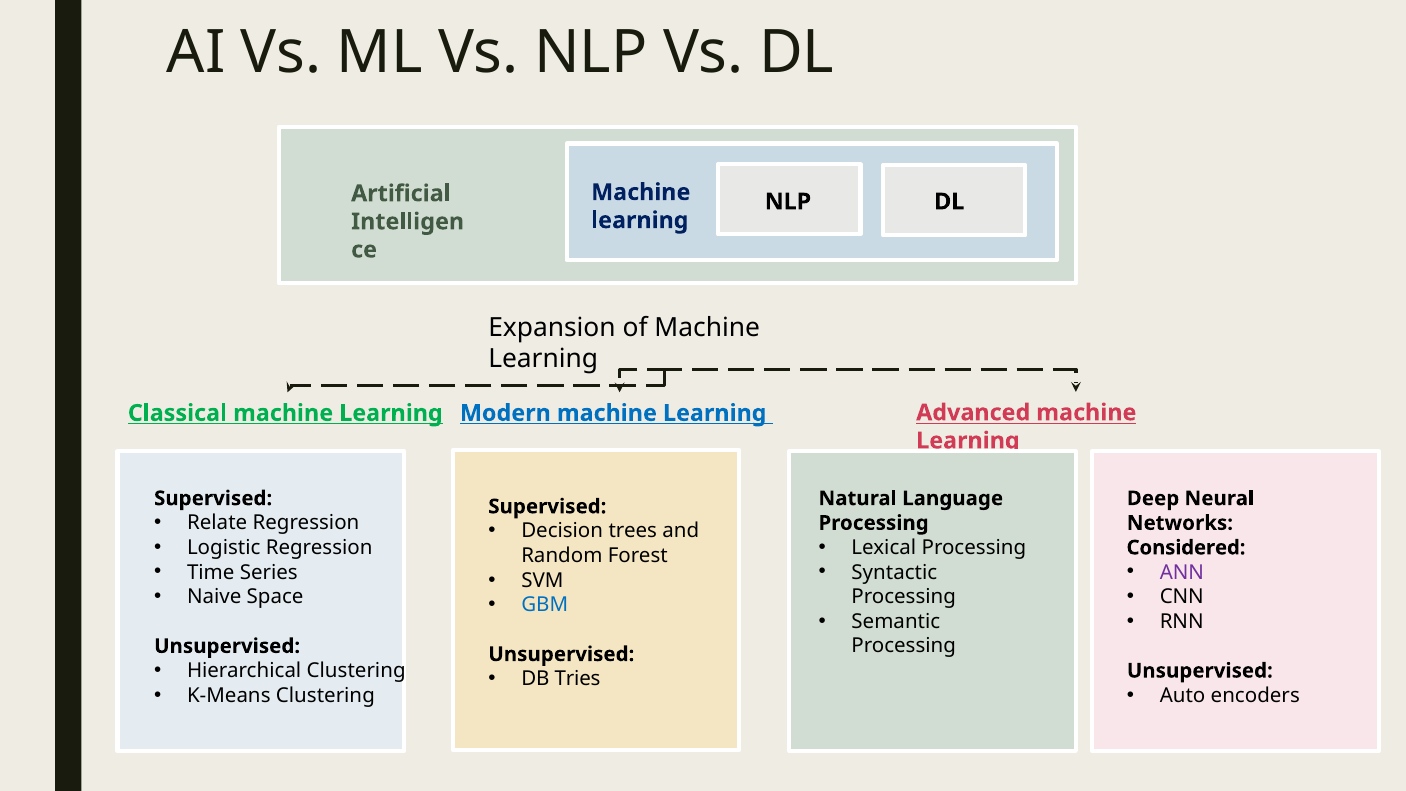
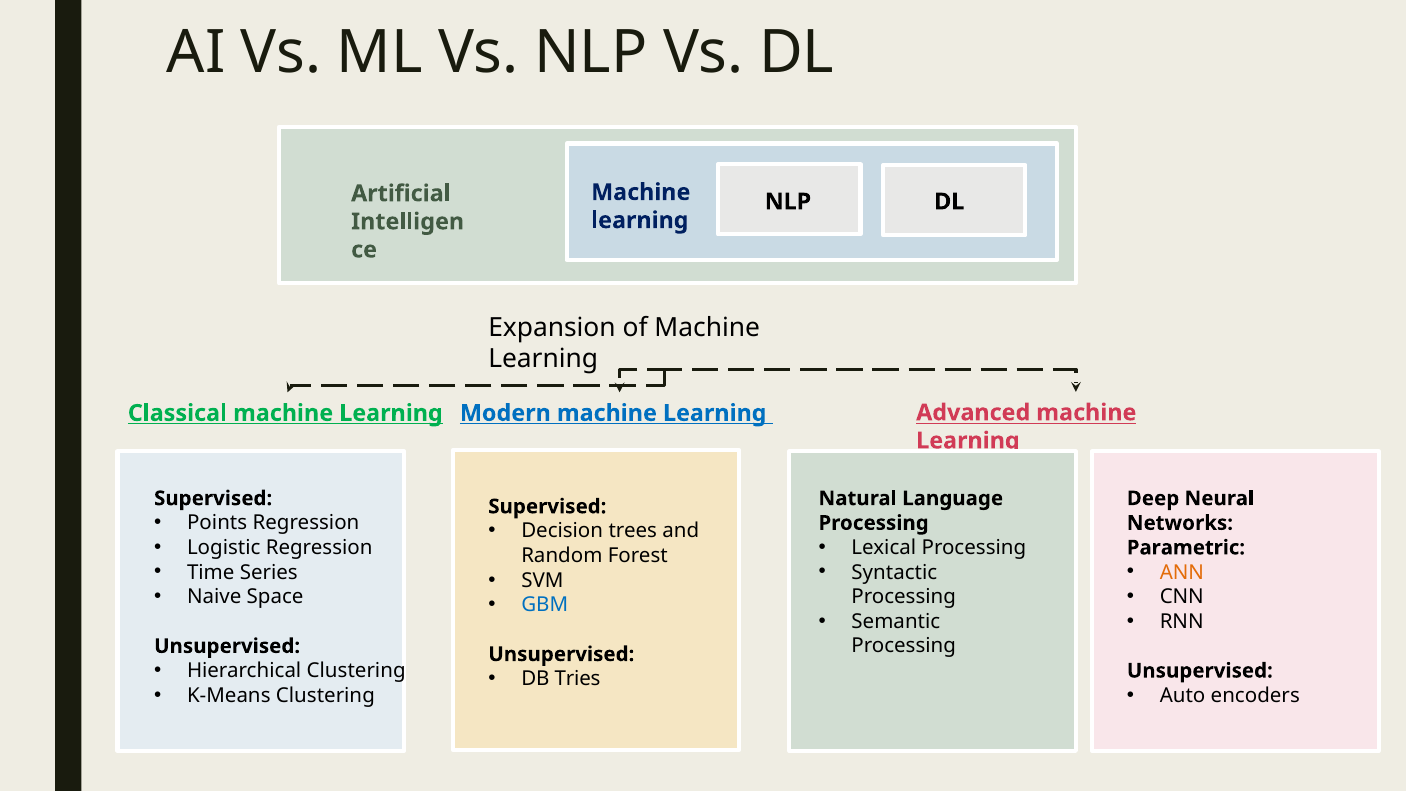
Relate: Relate -> Points
Considered: Considered -> Parametric
ANN colour: purple -> orange
